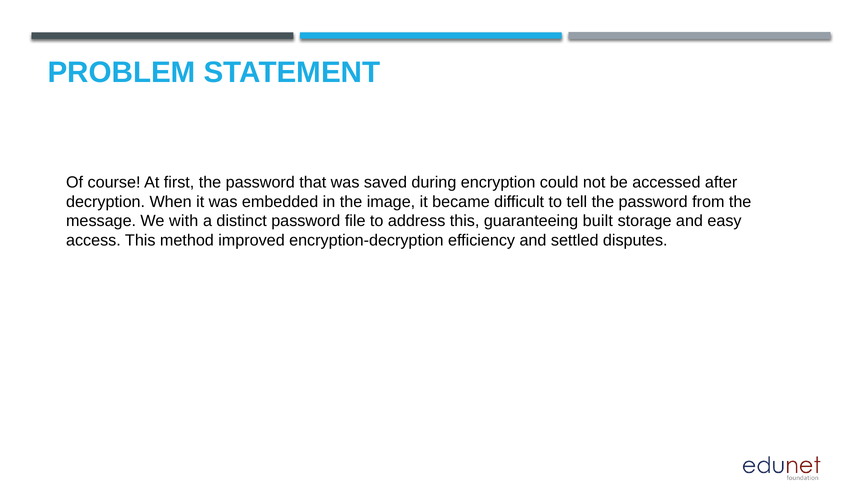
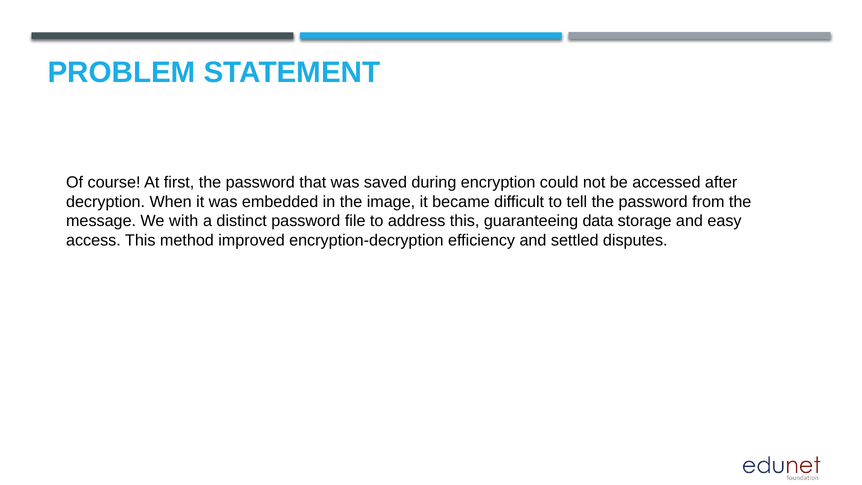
built: built -> data
